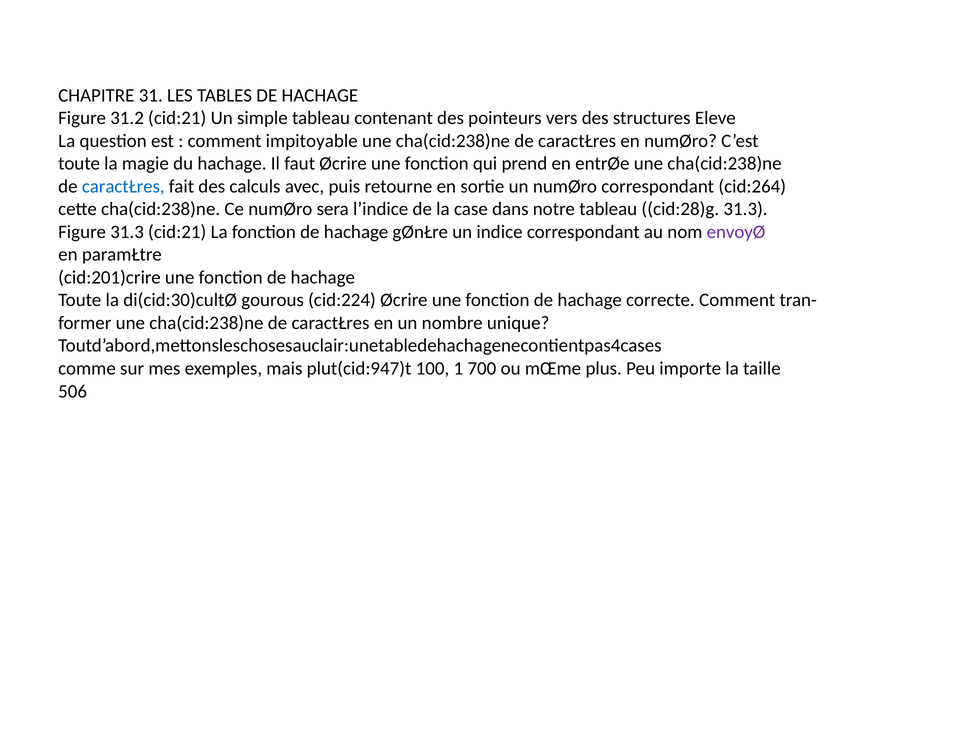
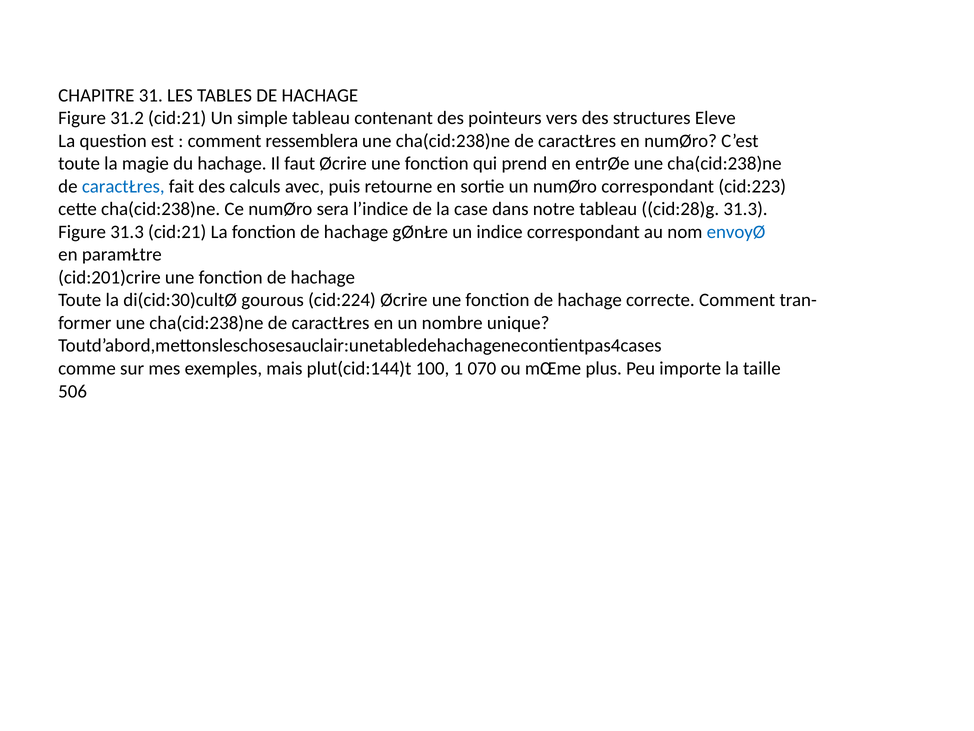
impitoyable: impitoyable -> ressemblera
cid:264: cid:264 -> cid:223
envoyØ colour: purple -> blue
plut(cid:947)t: plut(cid:947)t -> plut(cid:144)t
700: 700 -> 070
